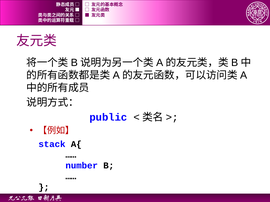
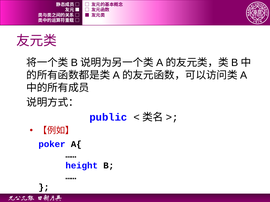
stack: stack -> poker
number: number -> height
